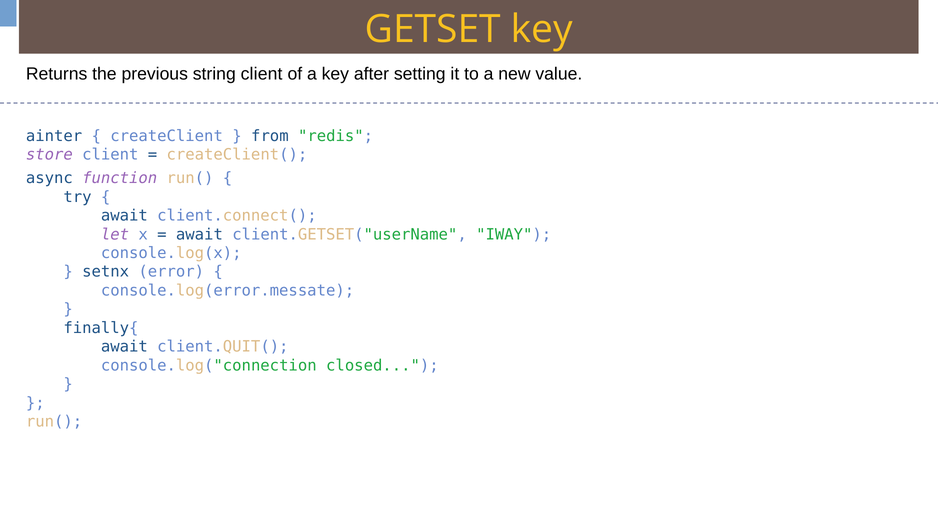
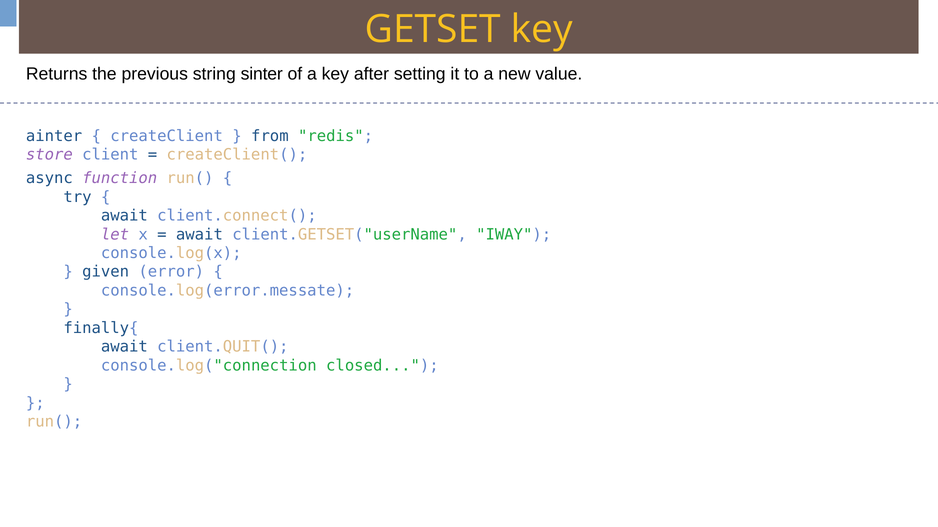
string client: client -> sinter
setnx: setnx -> given
